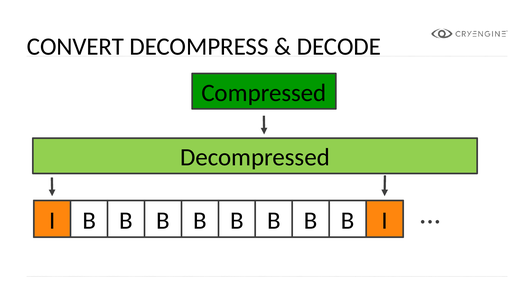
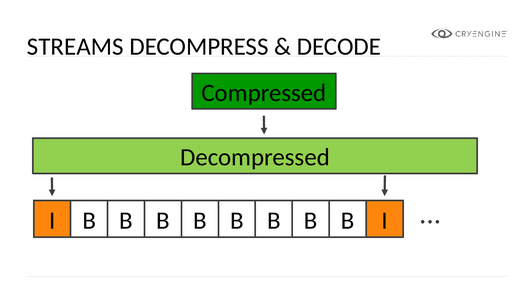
CONVERT: CONVERT -> STREAMS
